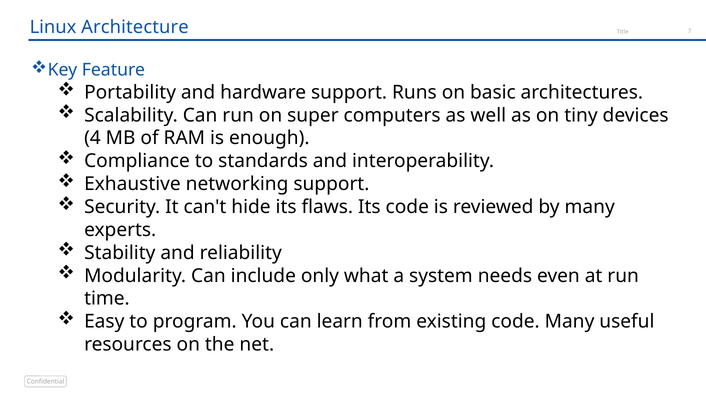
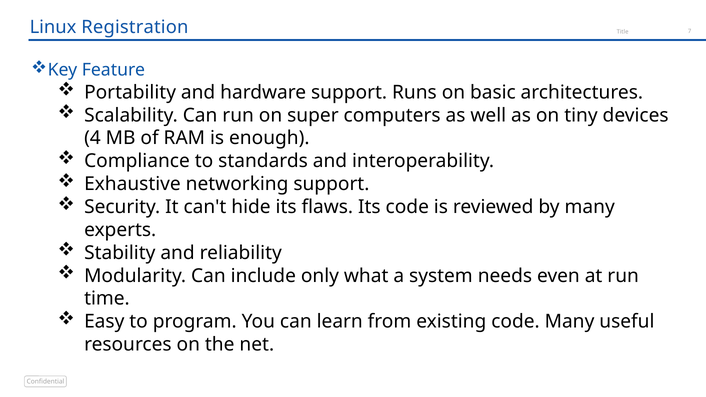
Architecture: Architecture -> Registration
